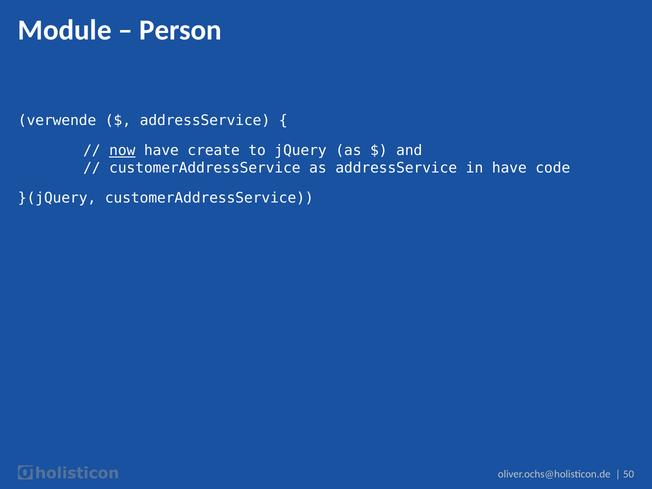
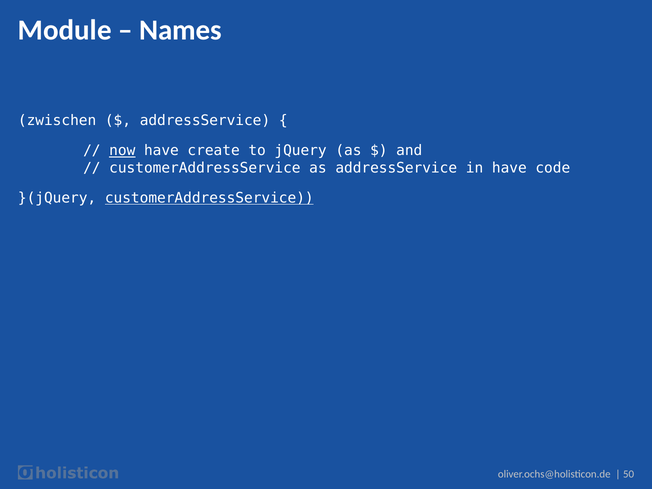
Person: Person -> Names
verwende: verwende -> zwischen
customerAddressService at (209, 198) underline: none -> present
